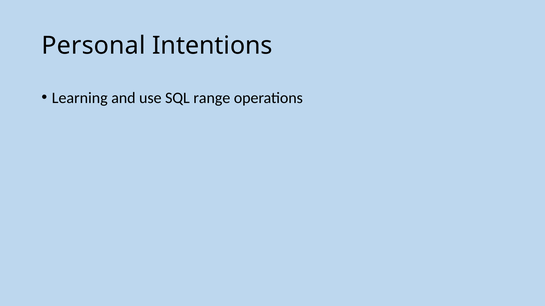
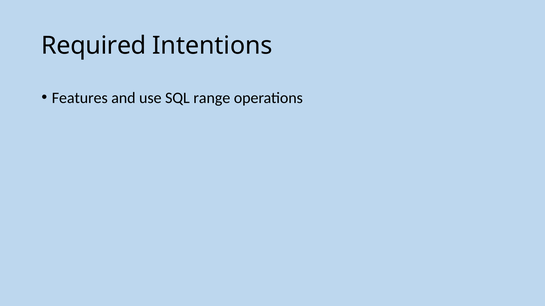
Personal: Personal -> Required
Learning: Learning -> Features
